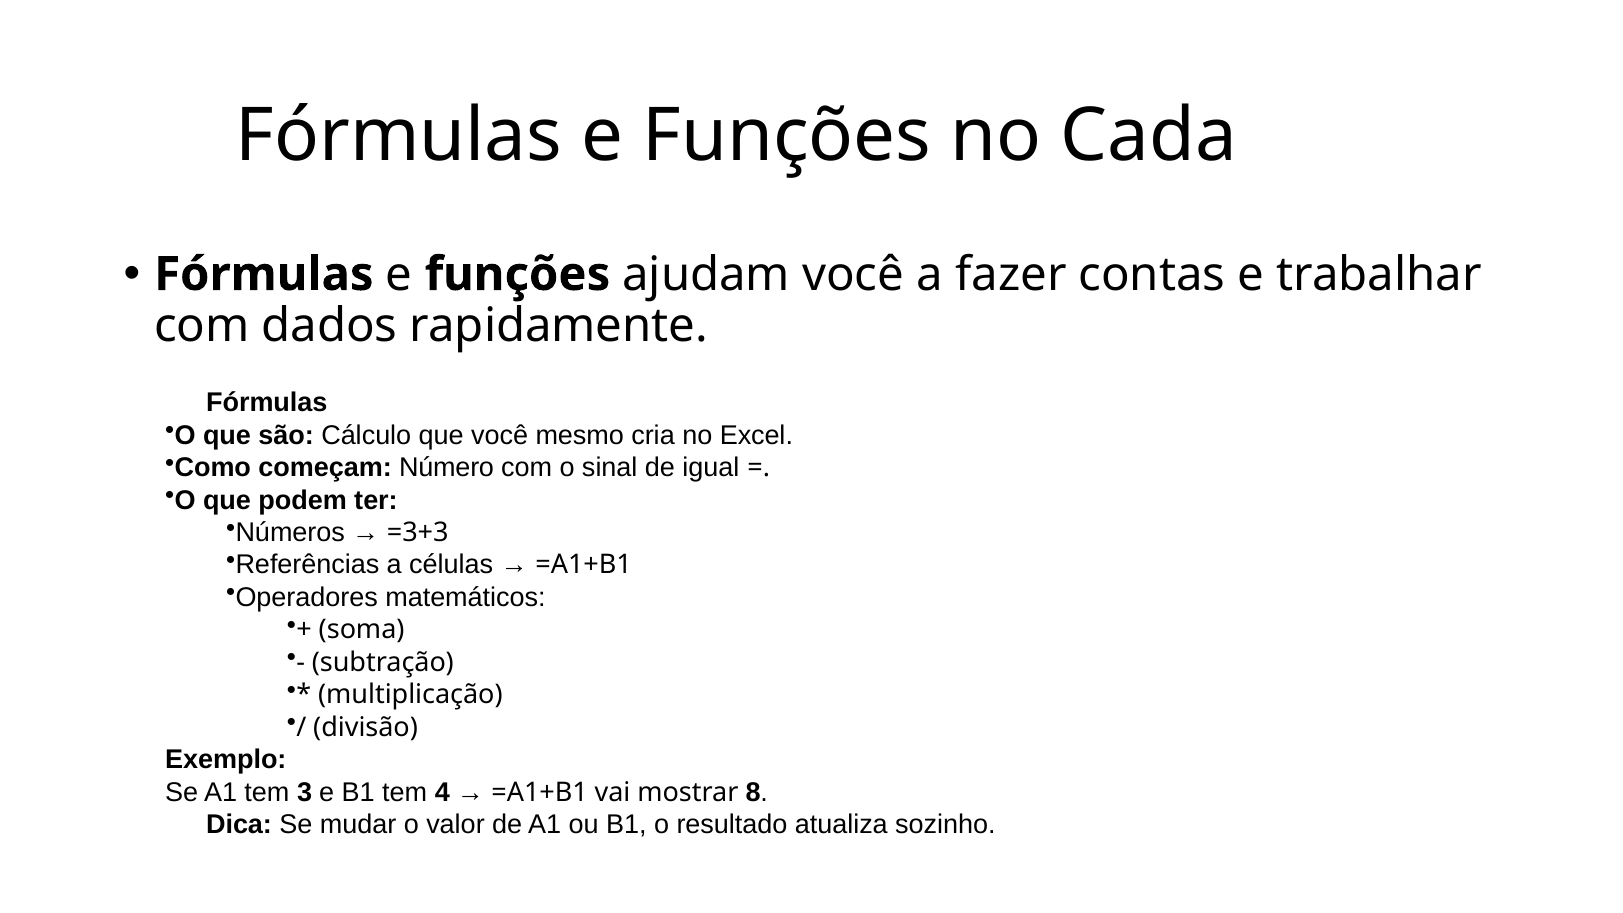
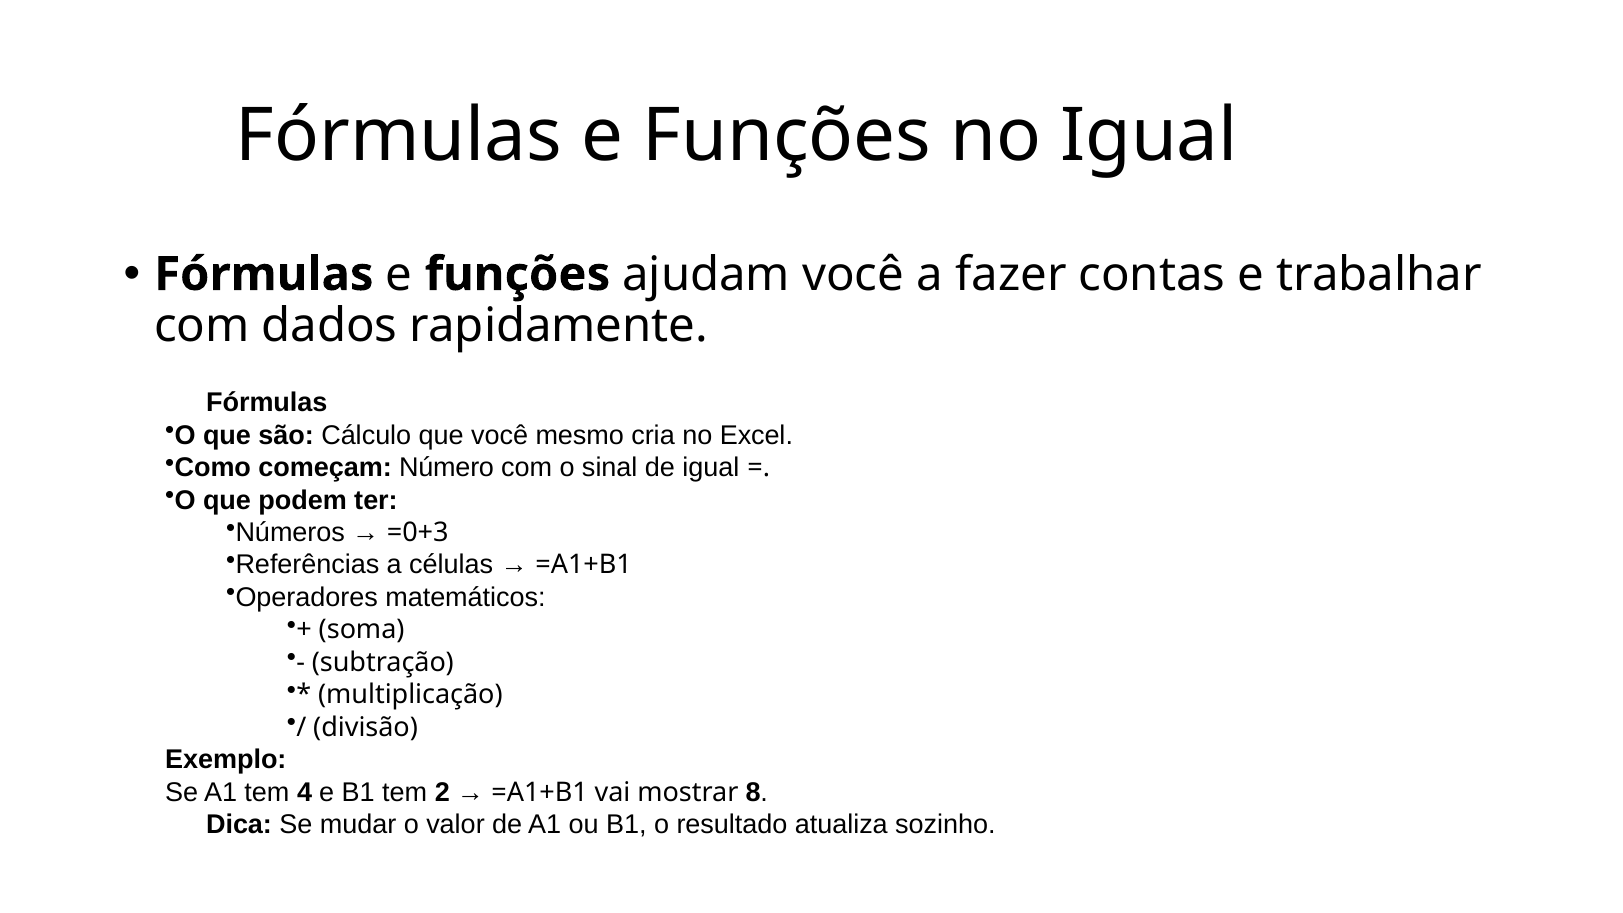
no Cada: Cada -> Igual
=3+3: =3+3 -> =0+3
3: 3 -> 4
4: 4 -> 2
